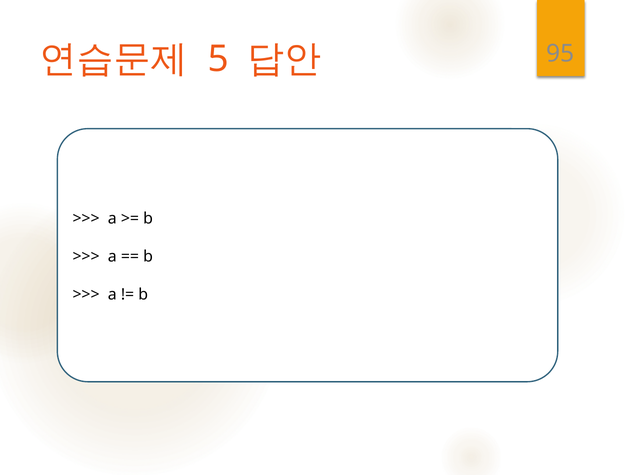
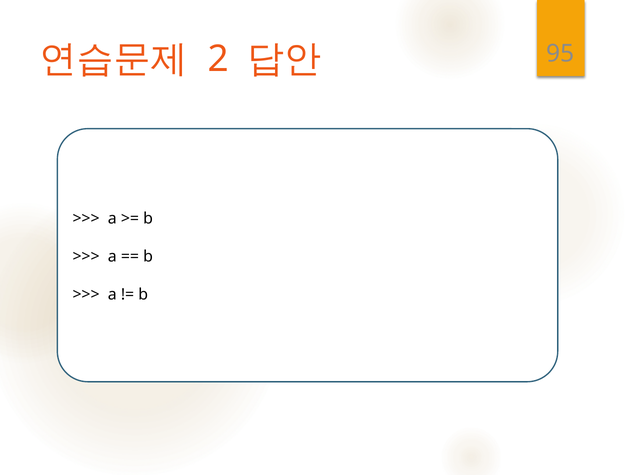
5: 5 -> 2
